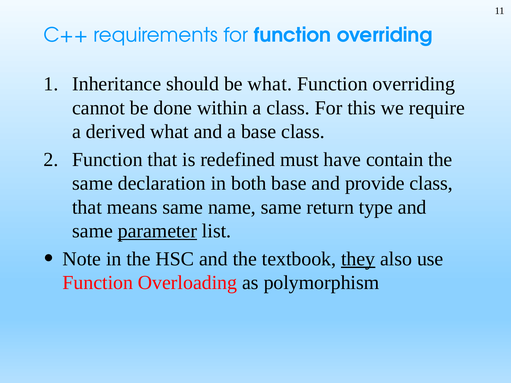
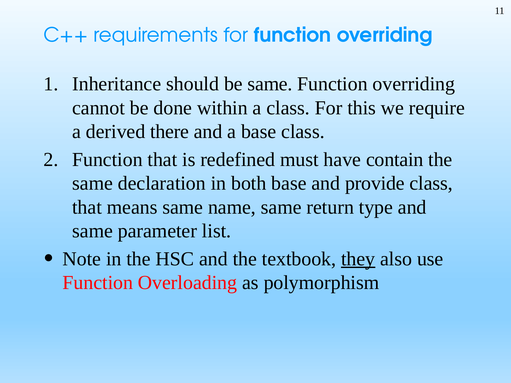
be what: what -> same
derived what: what -> there
parameter underline: present -> none
